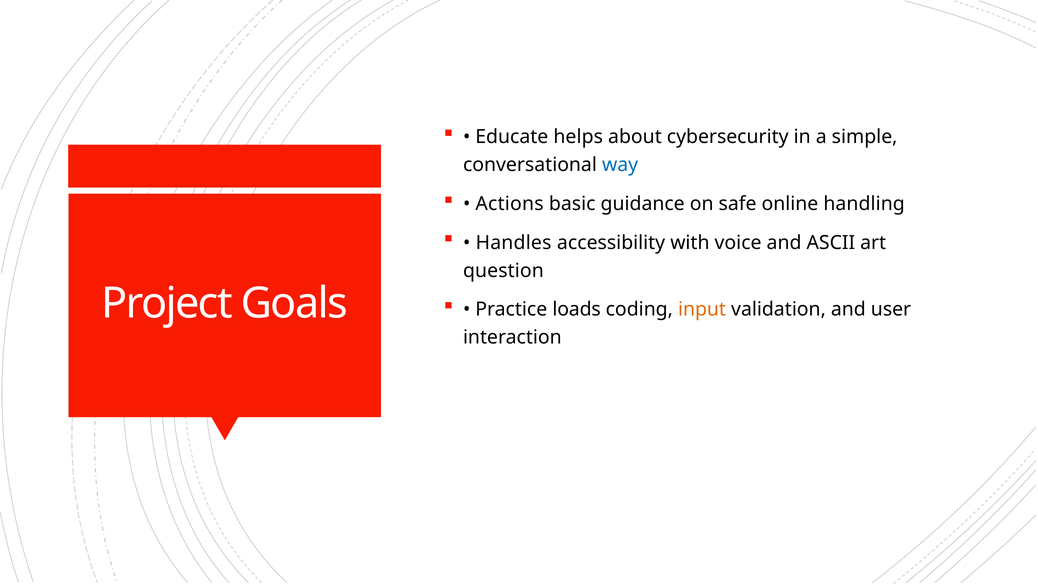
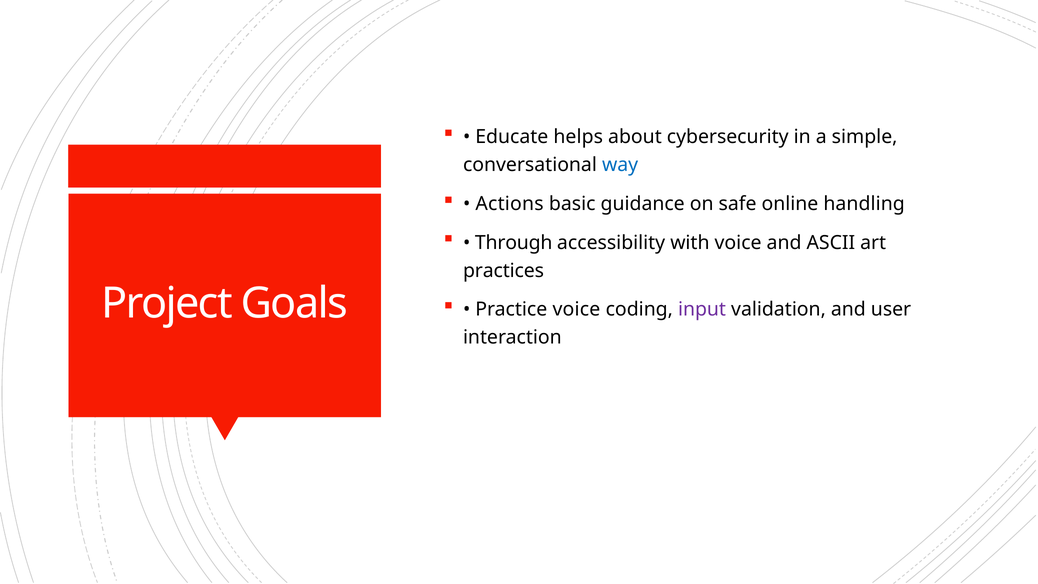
Handles: Handles -> Through
question: question -> practices
Practice loads: loads -> voice
input colour: orange -> purple
